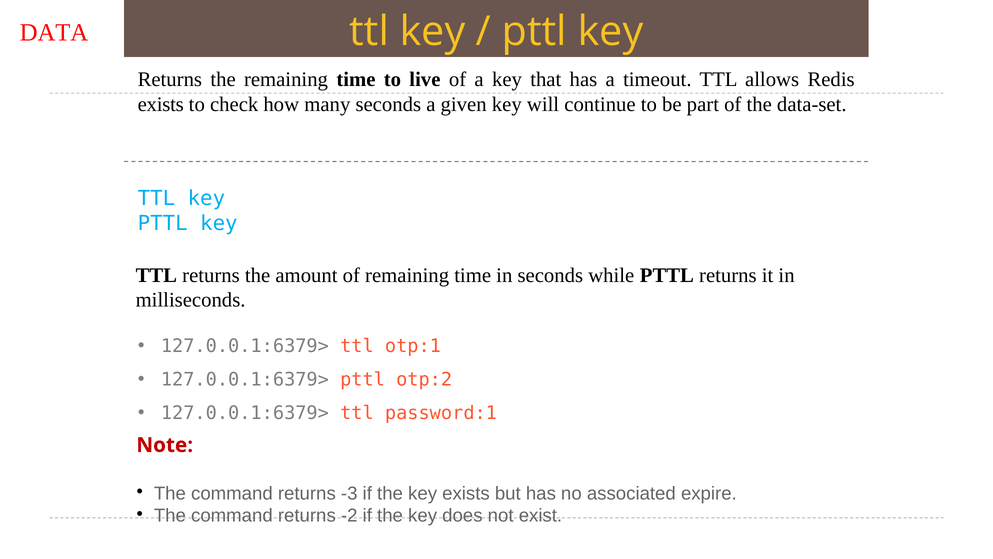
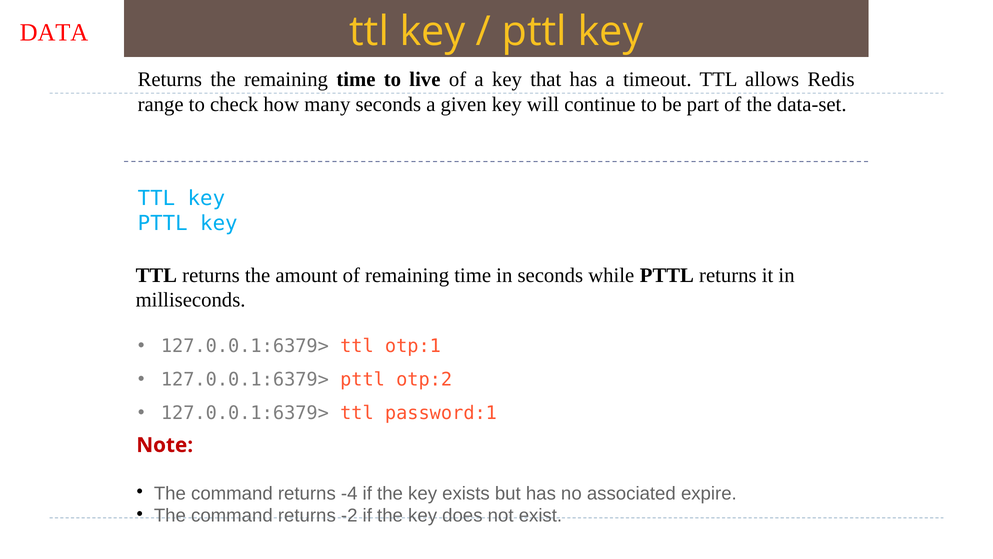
exists at (161, 104): exists -> range
-3: -3 -> -4
